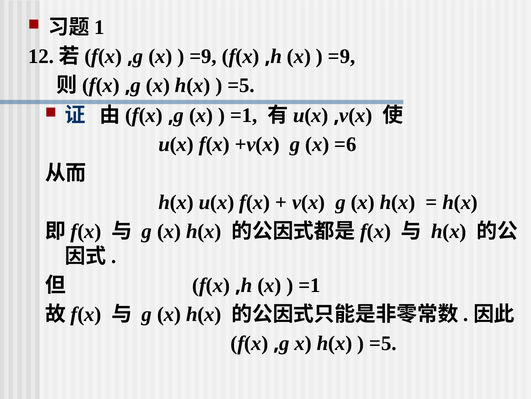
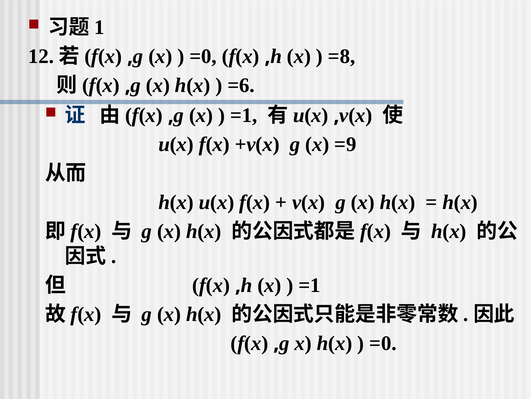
=9 at (203, 56): =9 -> =0
=9 at (342, 56): =9 -> =8
=5 at (241, 85): =5 -> =6
=6: =6 -> =9
=5 at (383, 343): =5 -> =0
